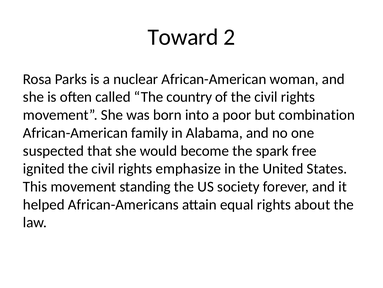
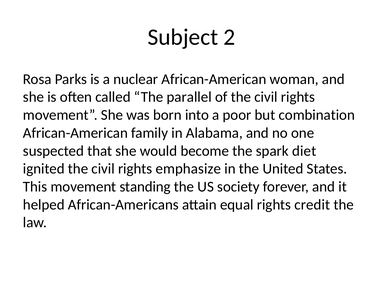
Toward: Toward -> Subject
country: country -> parallel
free: free -> diet
about: about -> credit
